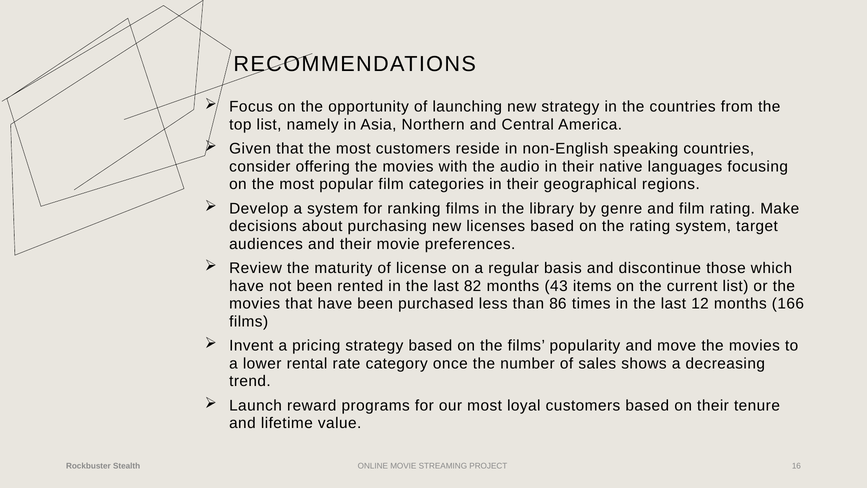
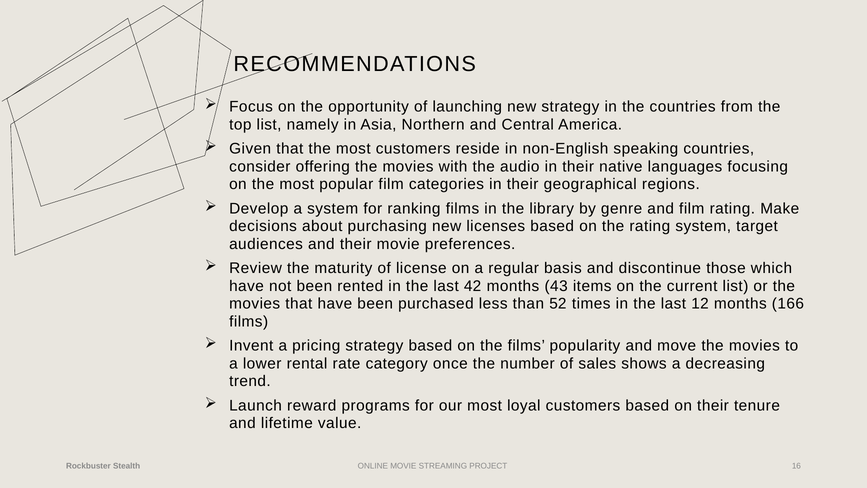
82: 82 -> 42
86: 86 -> 52
